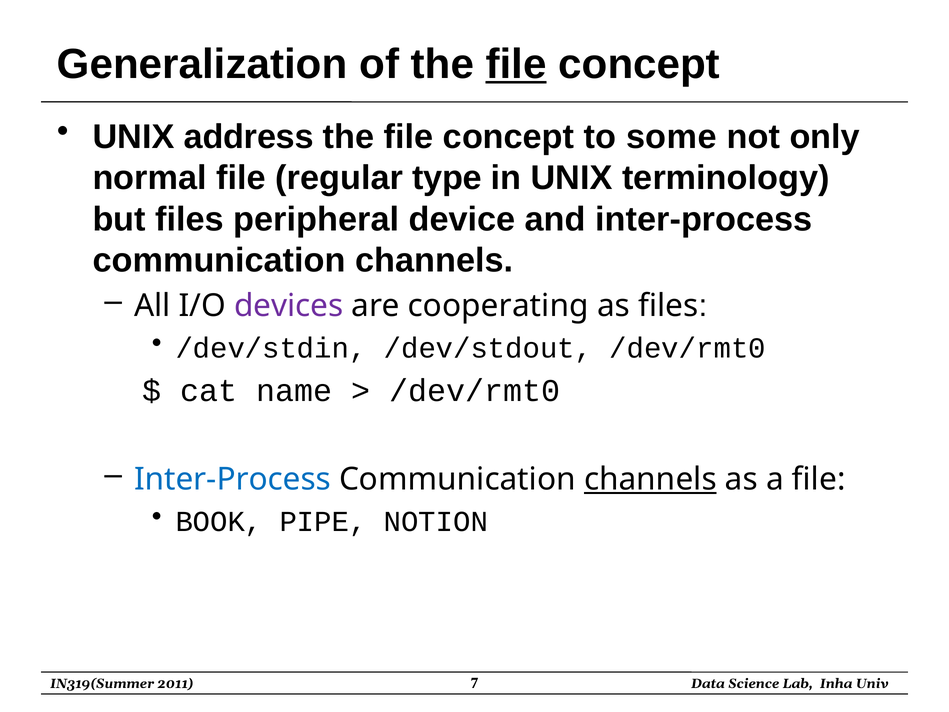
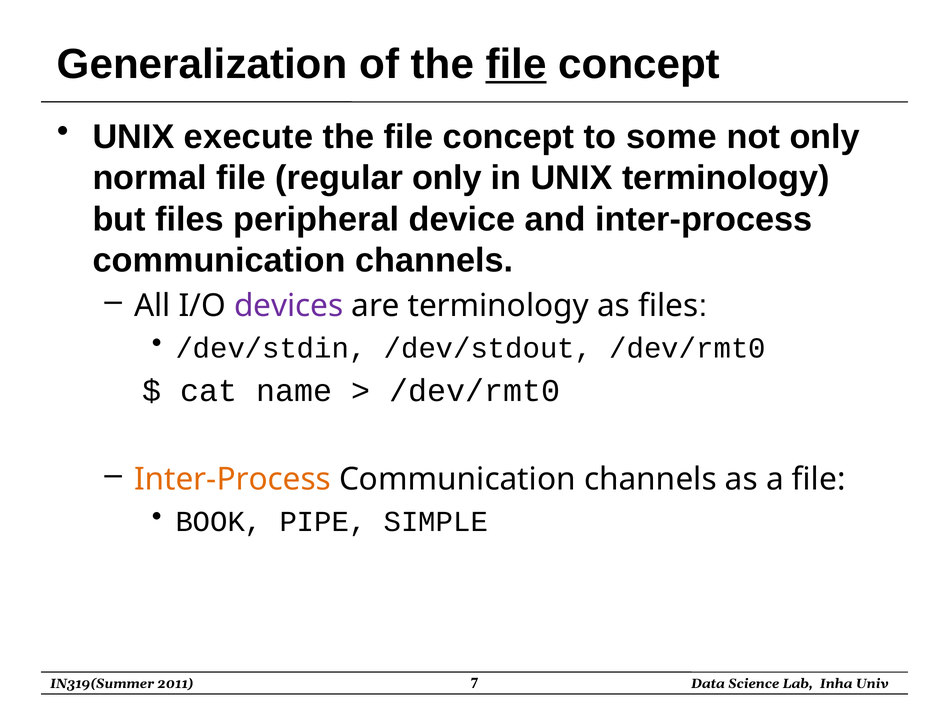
address: address -> execute
regular type: type -> only
are cooperating: cooperating -> terminology
Inter-Process at (232, 479) colour: blue -> orange
channels at (650, 479) underline: present -> none
NOTION: NOTION -> SIMPLE
